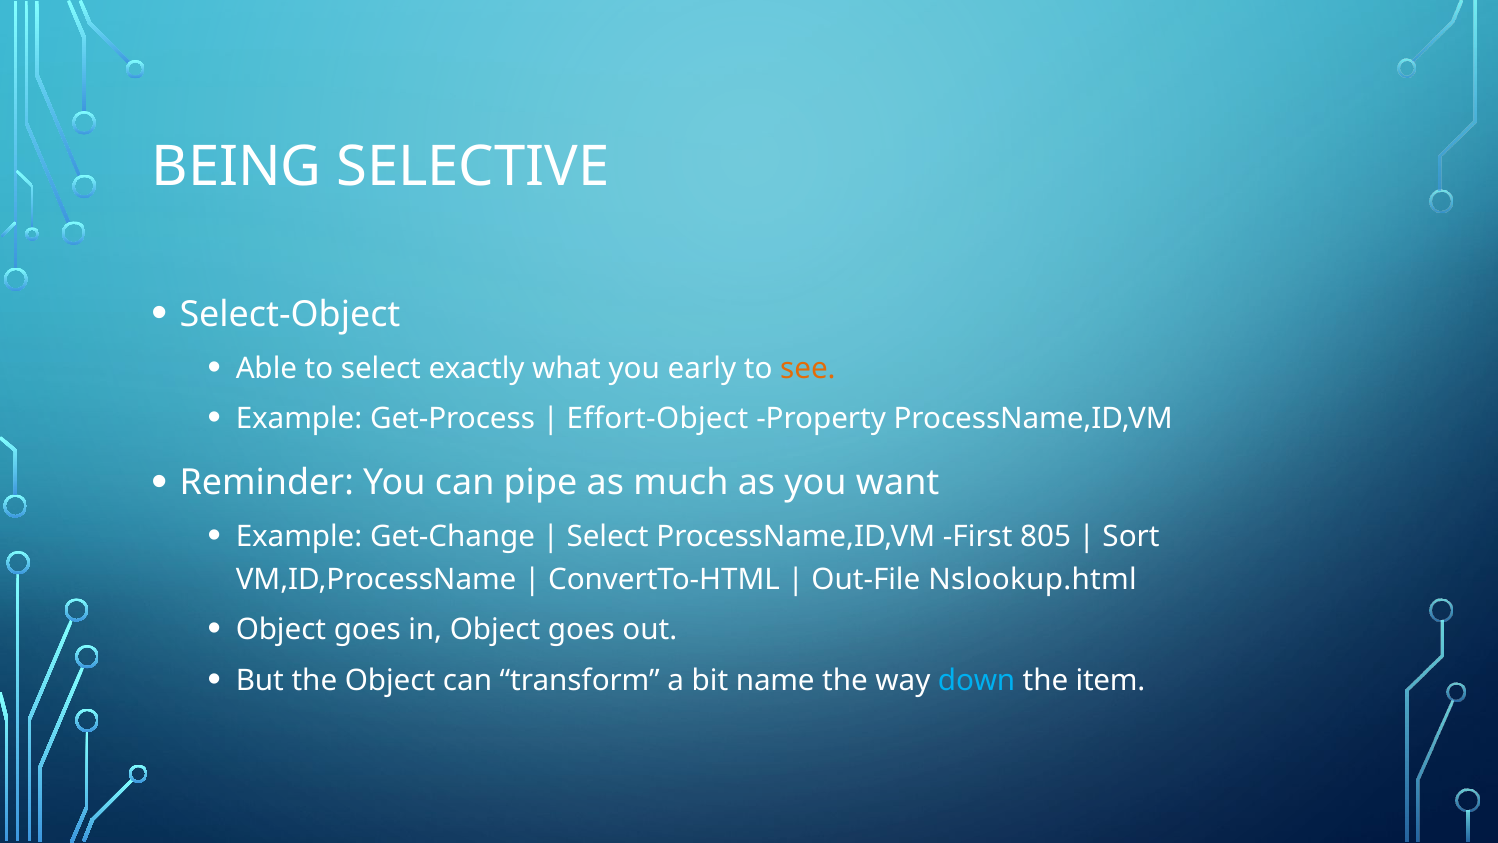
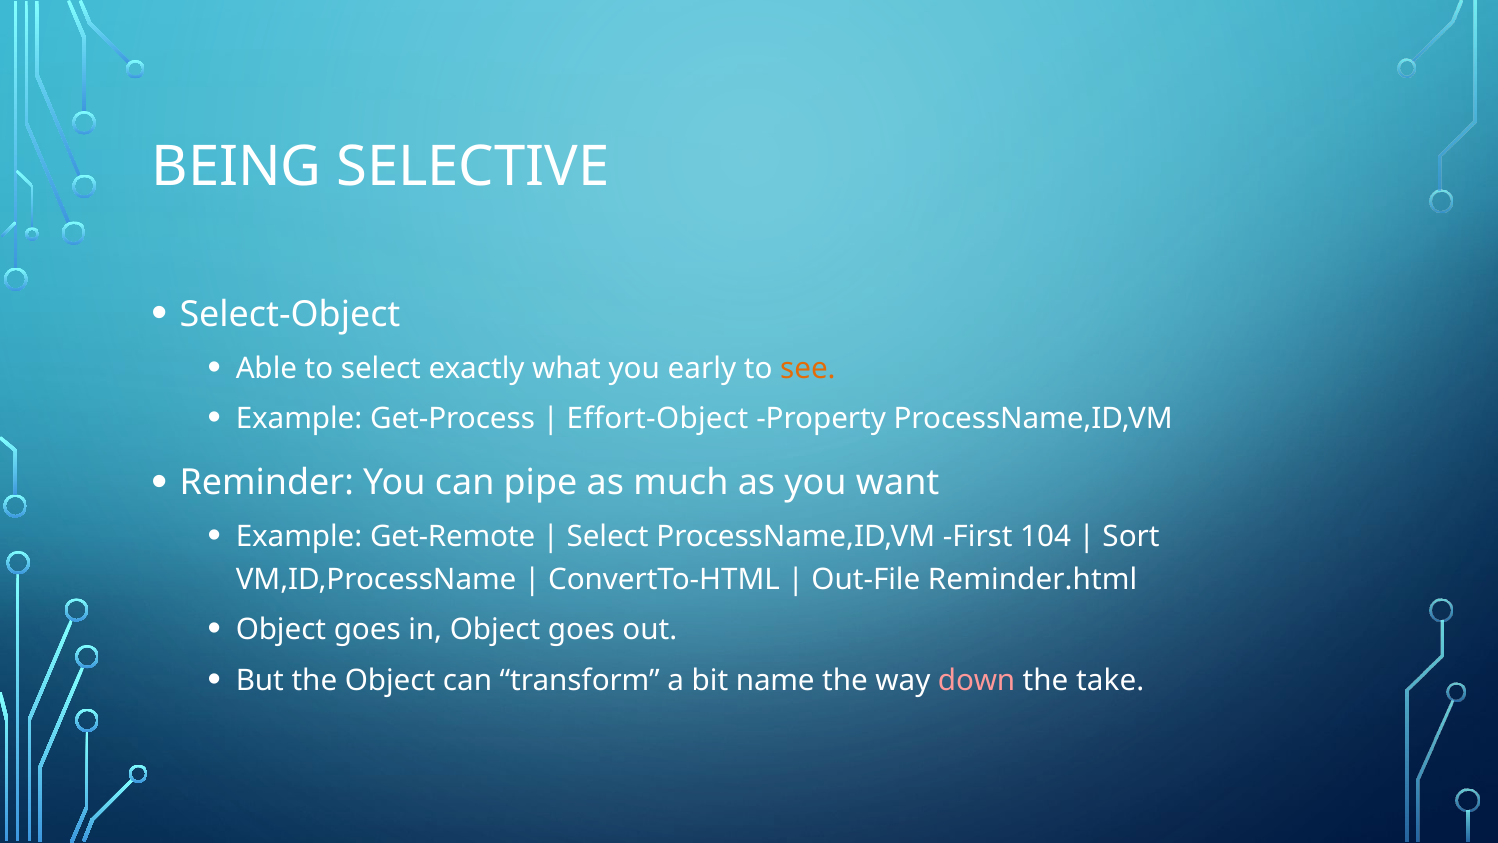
Get-Change: Get-Change -> Get-Remote
805: 805 -> 104
Nslookup.html: Nslookup.html -> Reminder.html
down colour: light blue -> pink
item: item -> take
